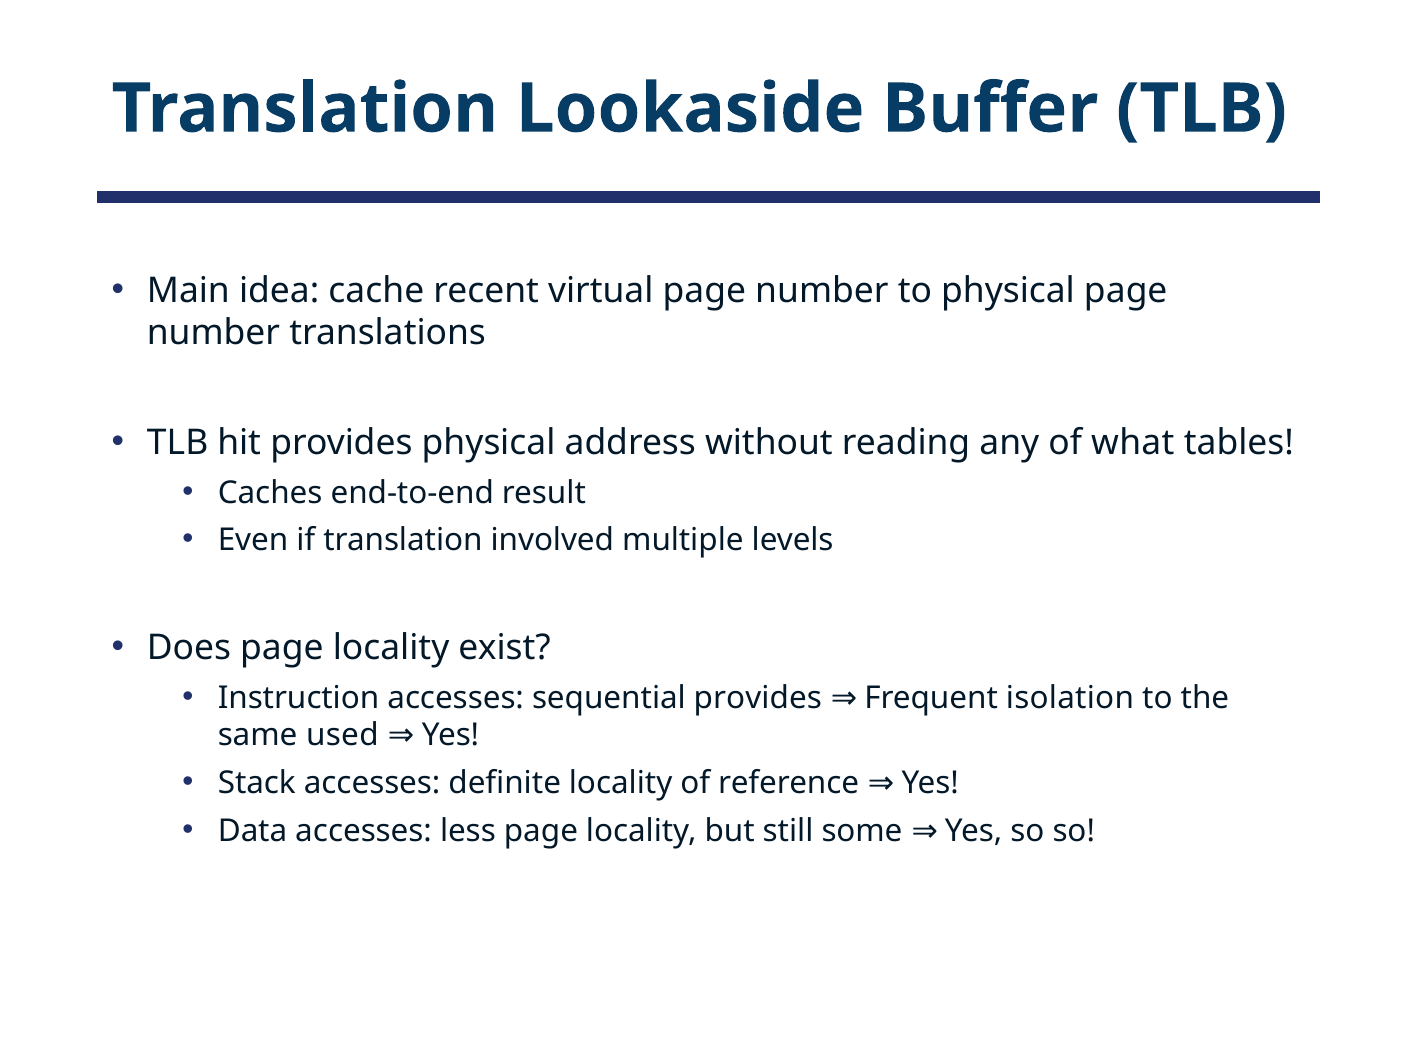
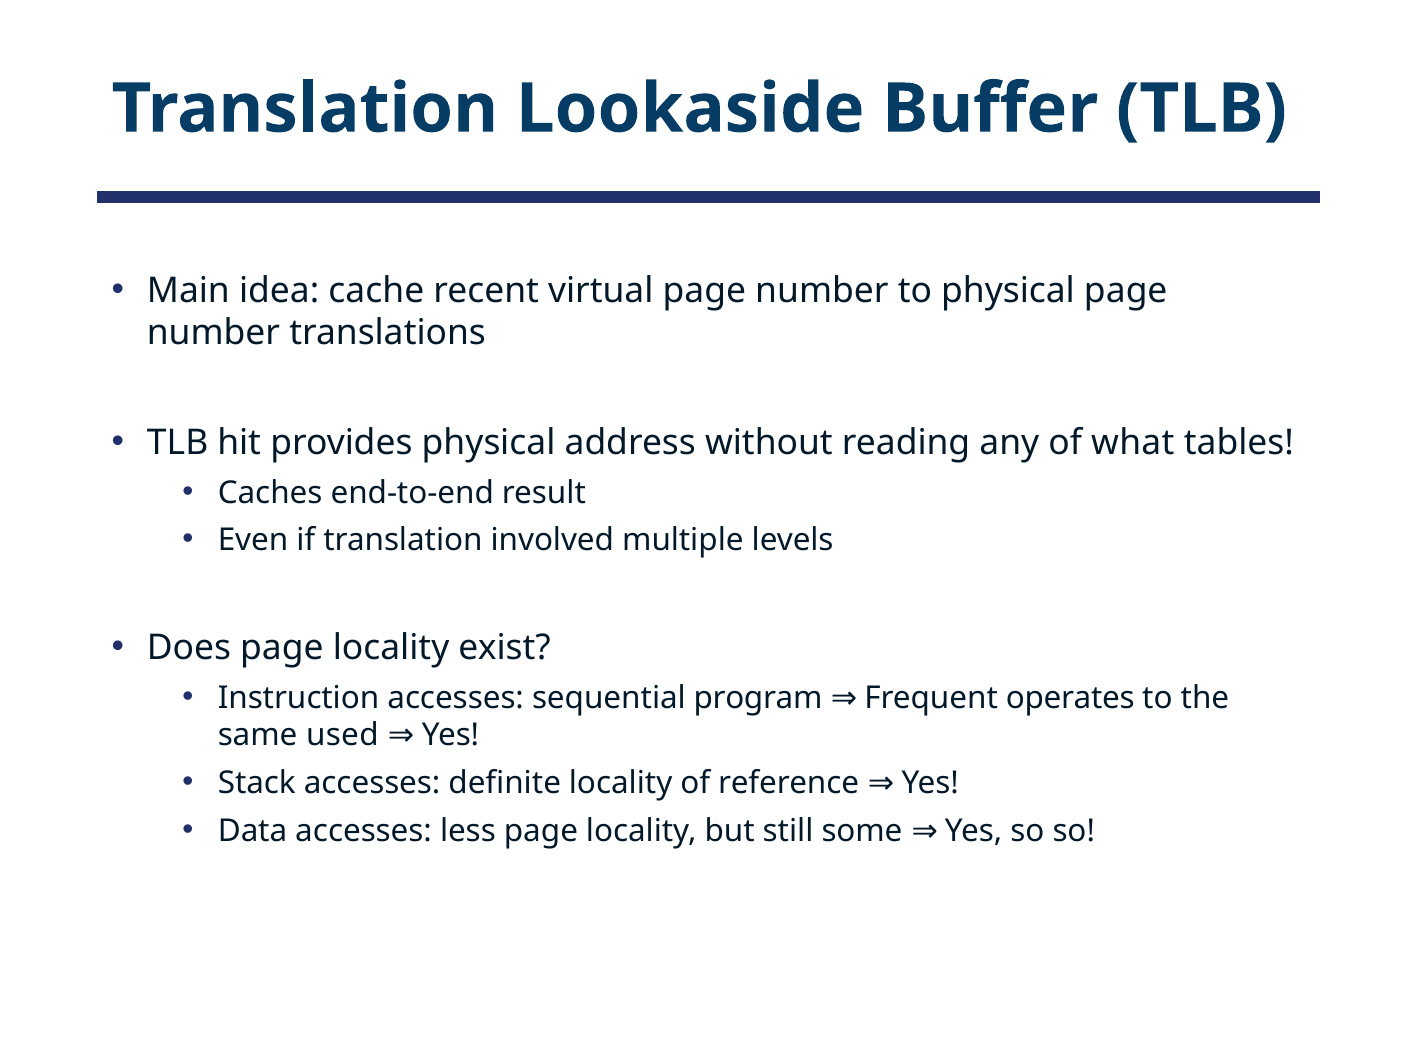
sequential provides: provides -> program
isolation: isolation -> operates
